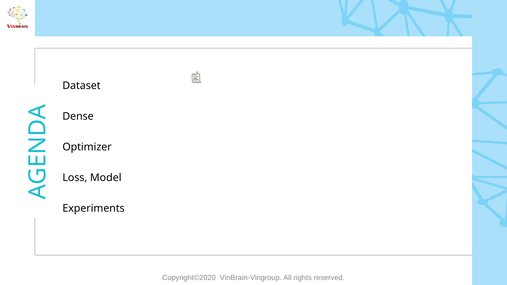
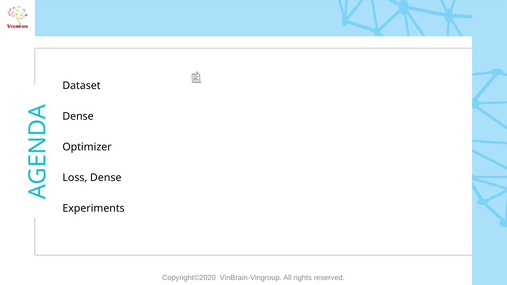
Loss Model: Model -> Dense
